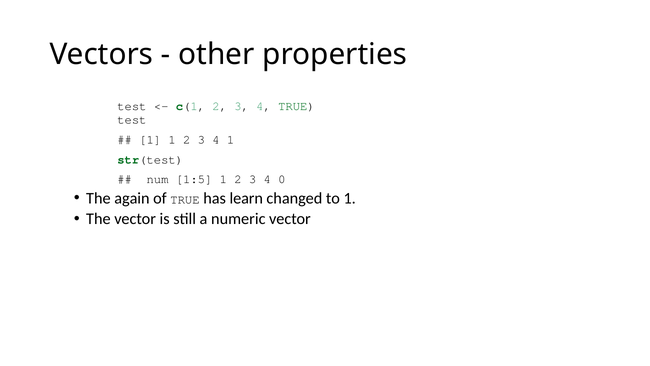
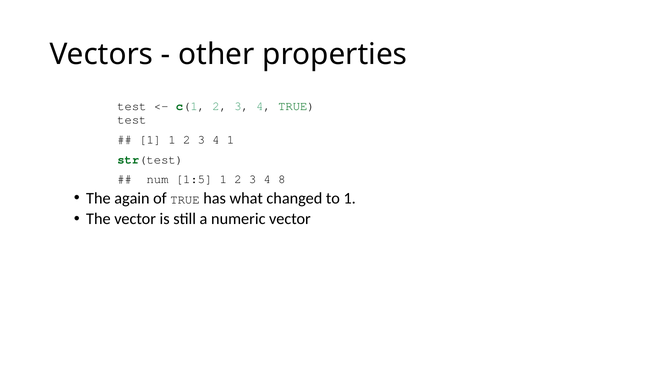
0: 0 -> 8
learn: learn -> what
